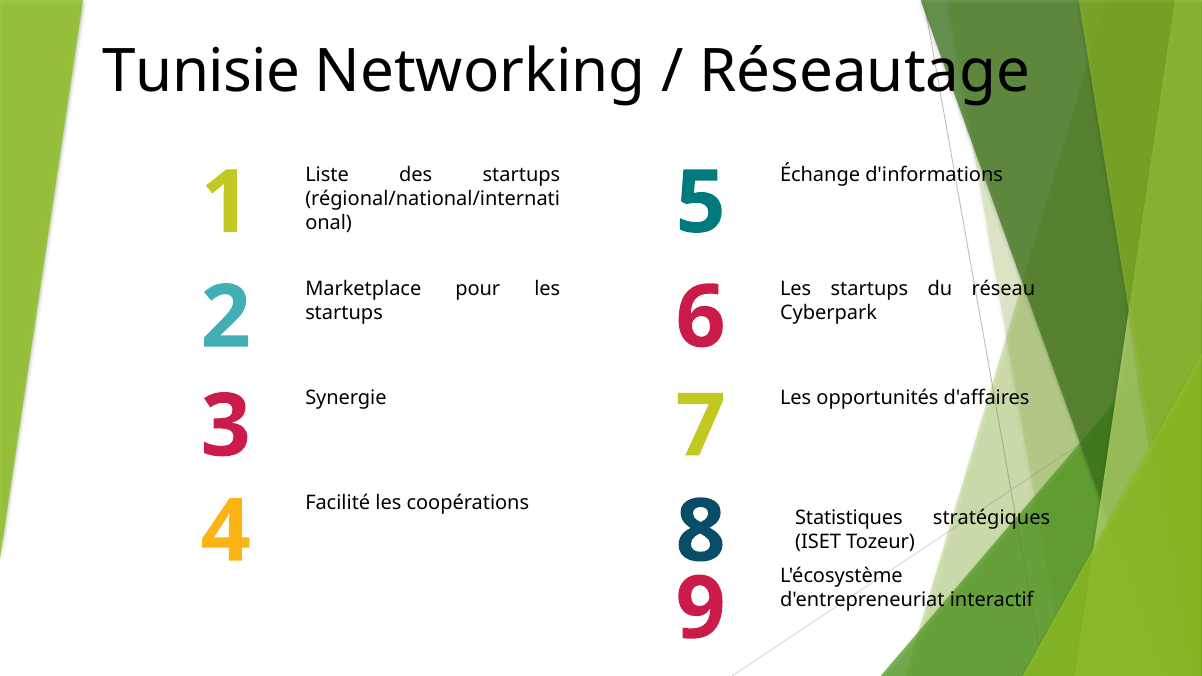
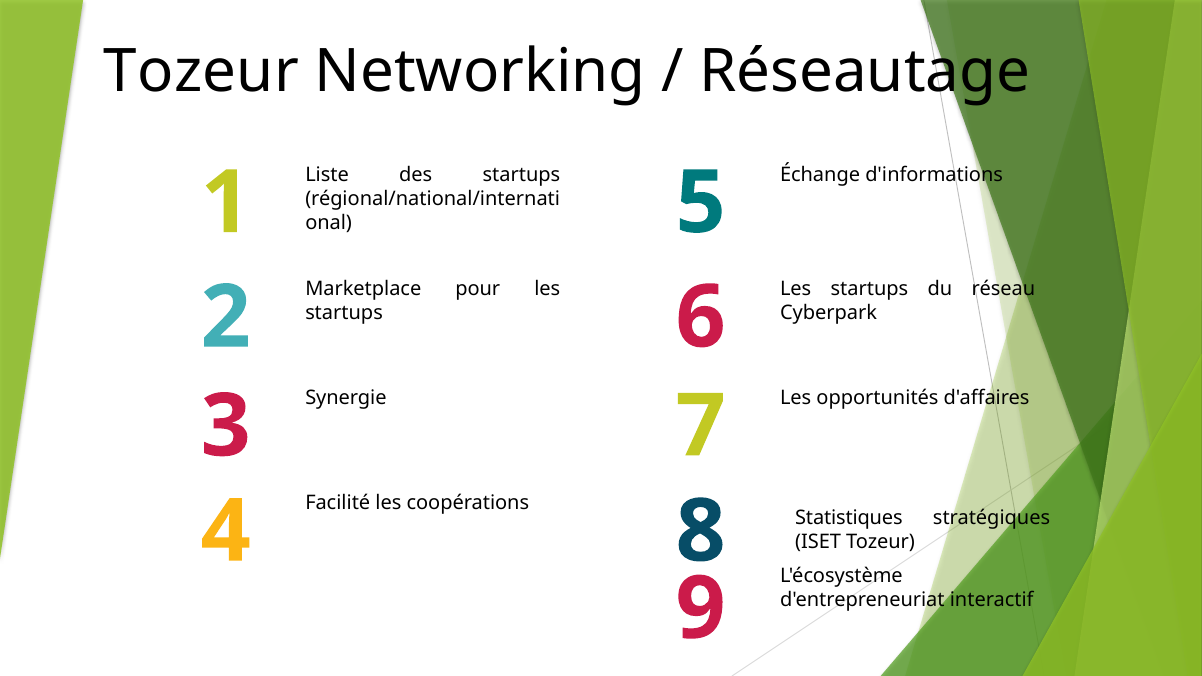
Tunisie at (202, 71): Tunisie -> Tozeur
